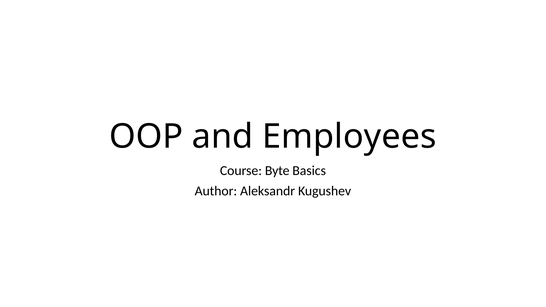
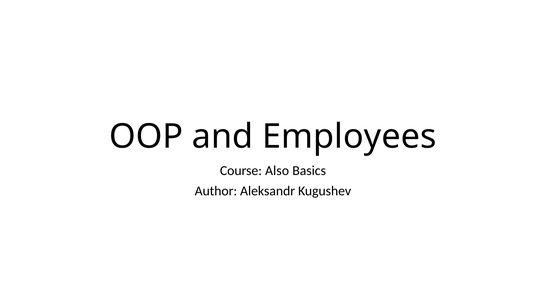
Byte: Byte -> Also
